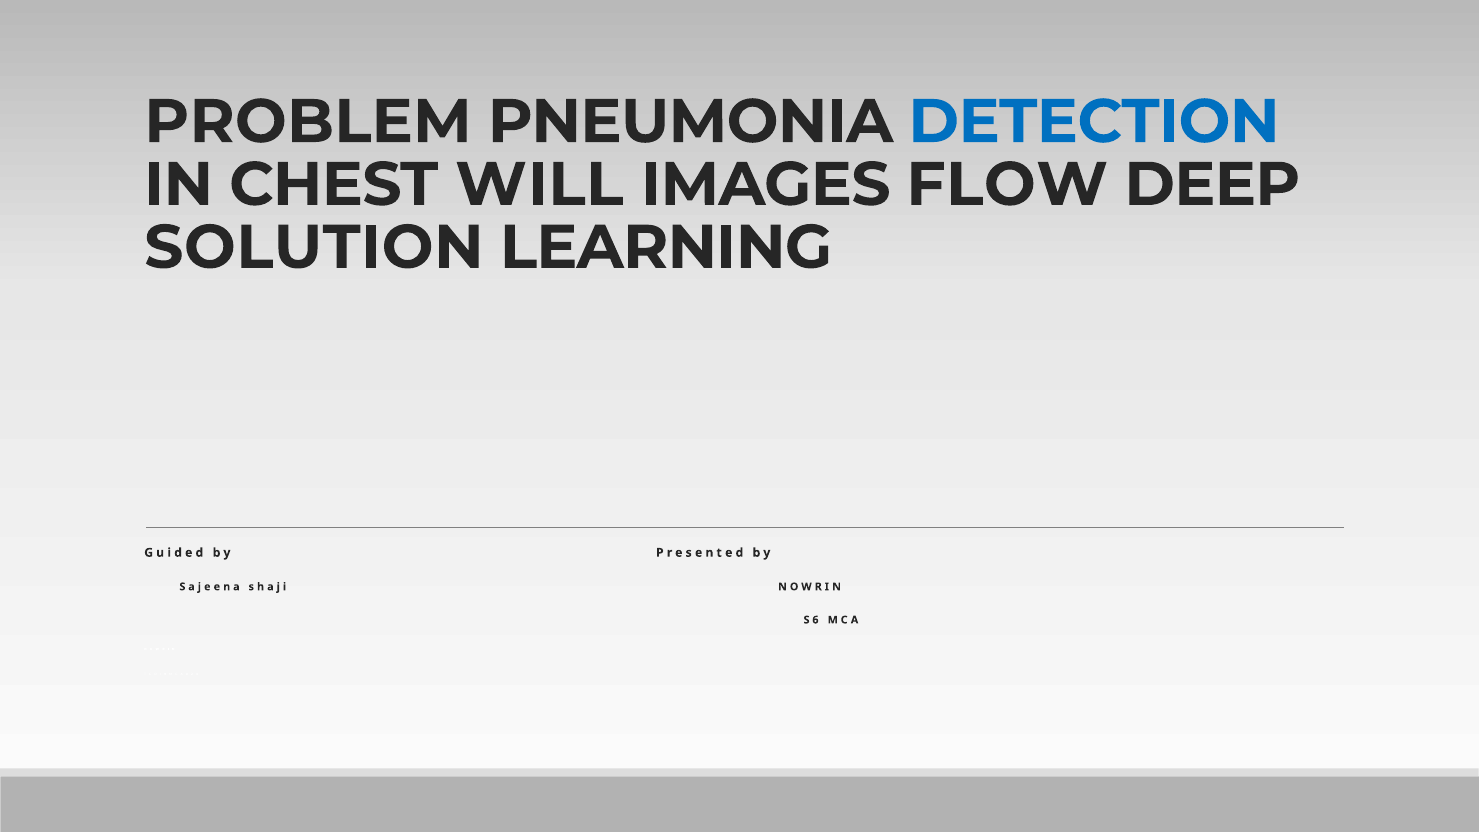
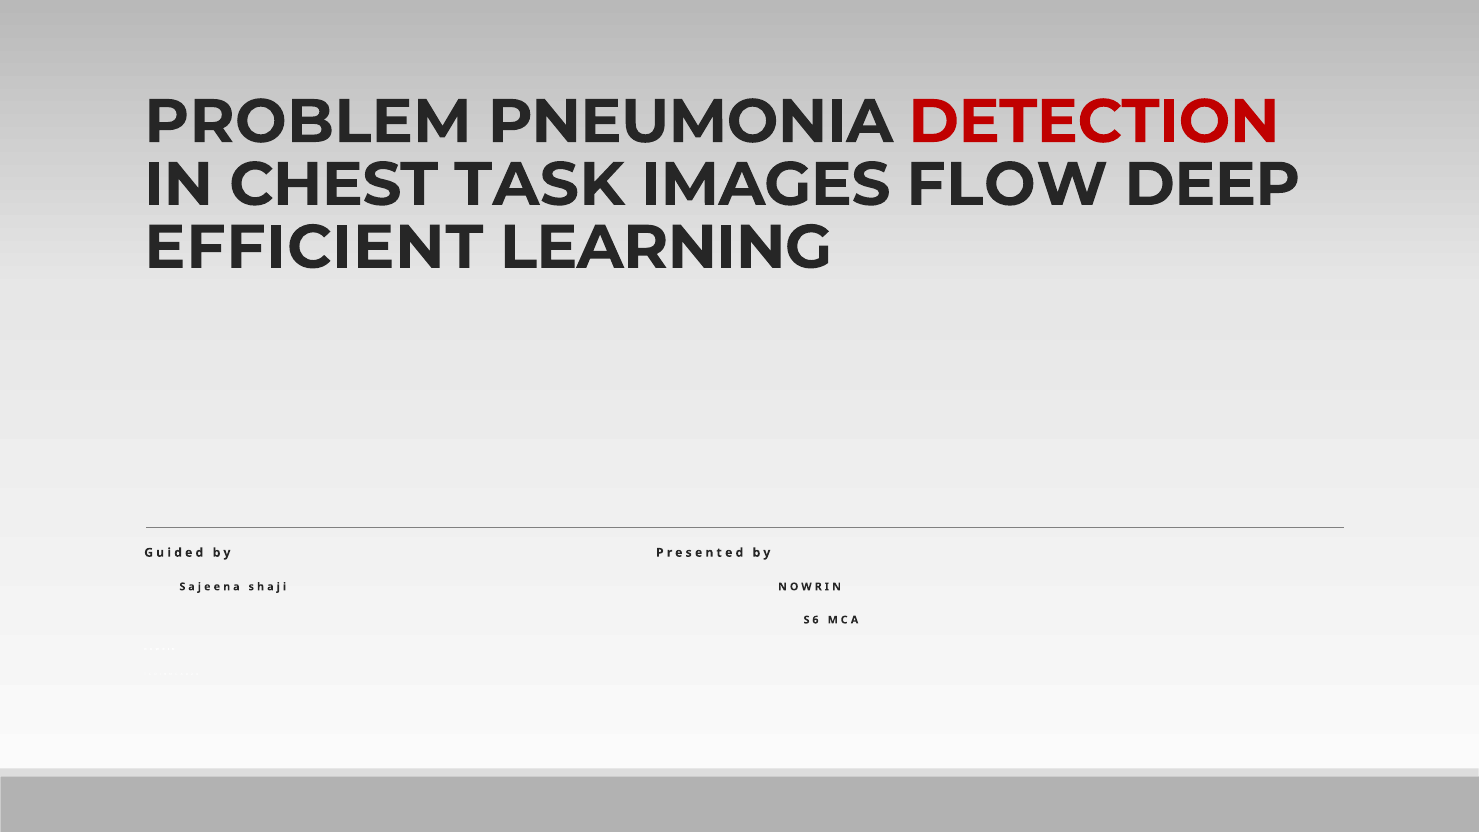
DETECTION colour: blue -> red
WILL: WILL -> TASK
SOLUTION: SOLUTION -> EFFICIENT
